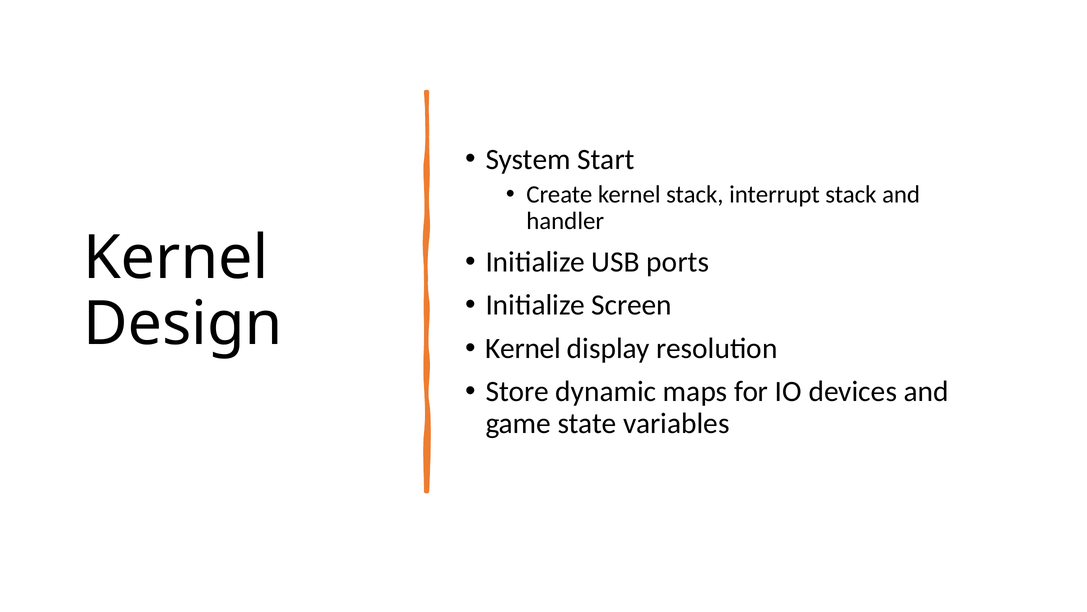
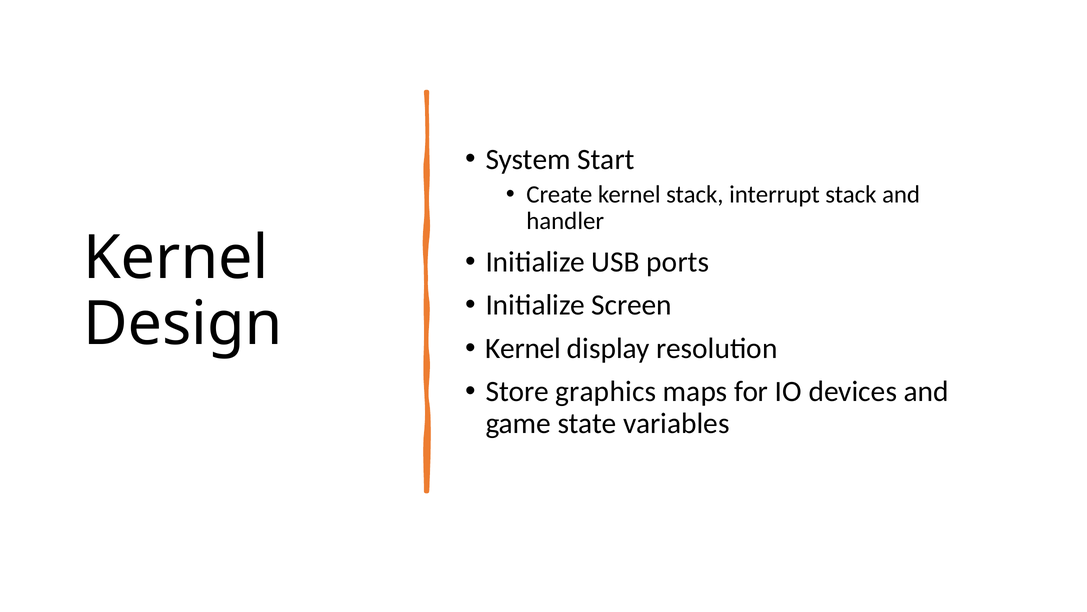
dynamic: dynamic -> graphics
